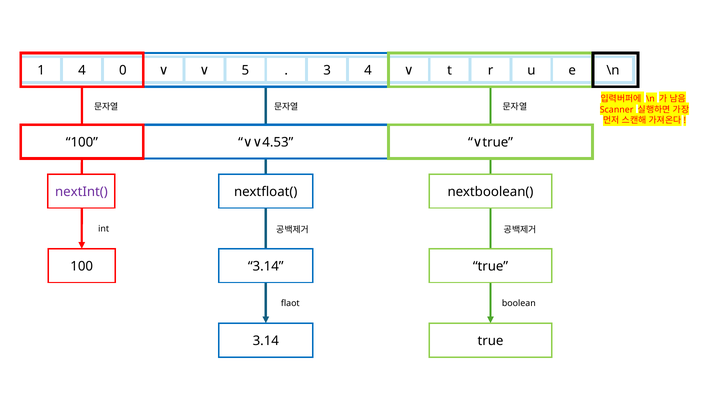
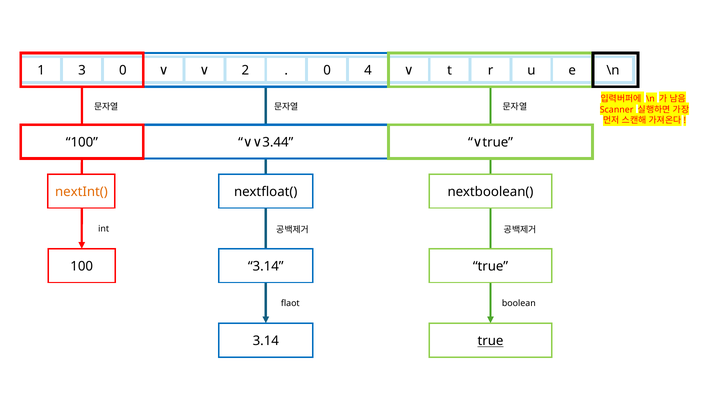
1 4: 4 -> 3
5: 5 -> 2
3 at (327, 71): 3 -> 0
4.53: 4.53 -> 3.44
nextInt( colour: purple -> orange
true at (491, 341) underline: none -> present
